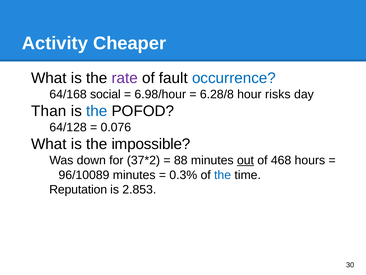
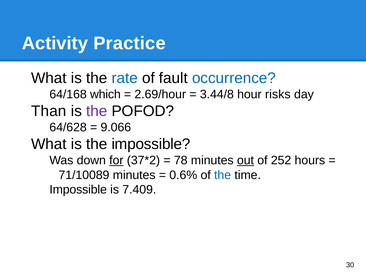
Cheaper: Cheaper -> Practice
rate colour: purple -> blue
social: social -> which
6.98/hour: 6.98/hour -> 2.69/hour
6.28/8: 6.28/8 -> 3.44/8
the at (97, 111) colour: blue -> purple
64/128: 64/128 -> 64/628
0.076: 0.076 -> 9.066
for underline: none -> present
88: 88 -> 78
468: 468 -> 252
96/10089: 96/10089 -> 71/10089
0.3%: 0.3% -> 0.6%
Reputation at (78, 189): Reputation -> Impossible
2.853: 2.853 -> 7.409
